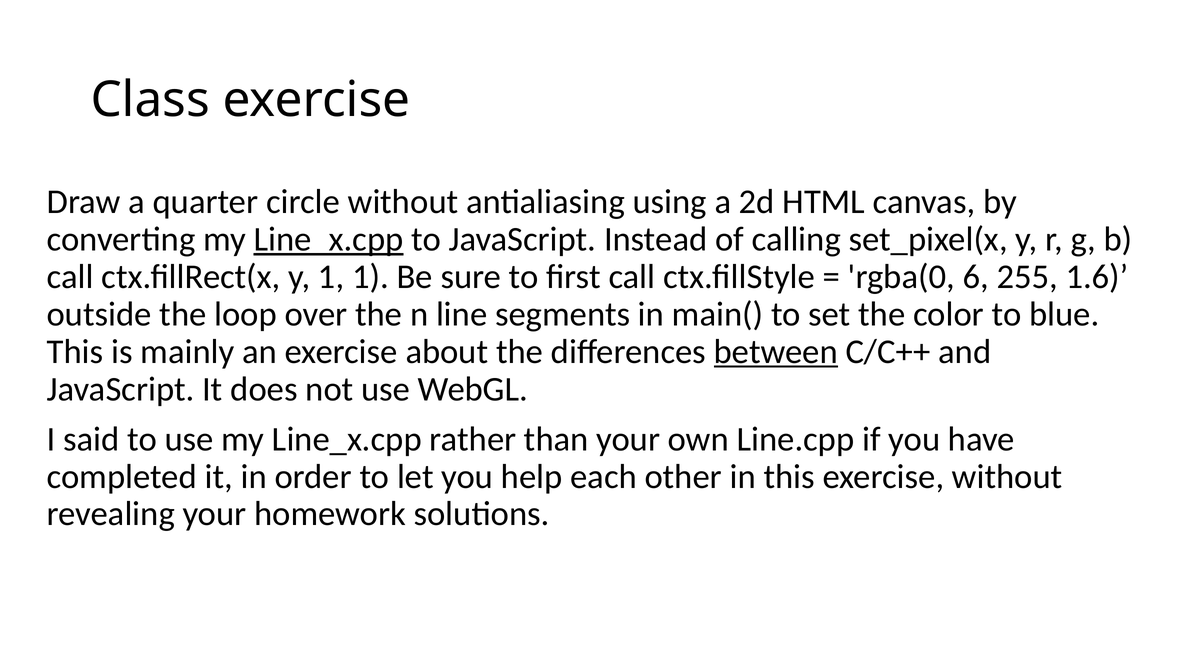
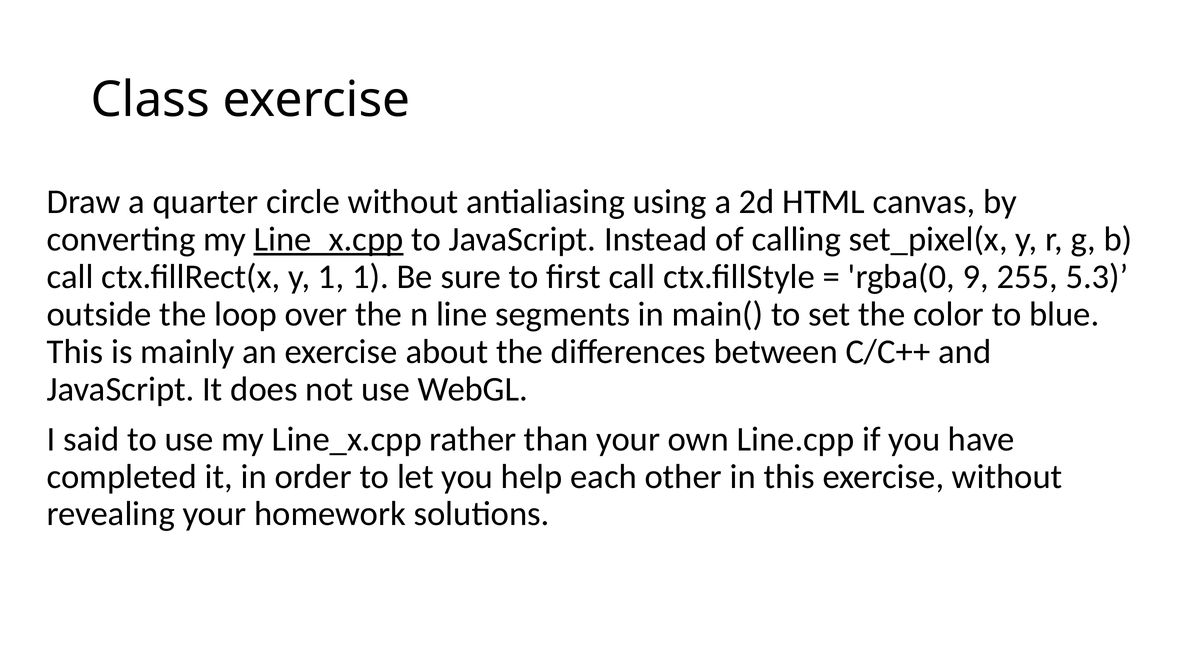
6: 6 -> 9
1.6: 1.6 -> 5.3
between underline: present -> none
